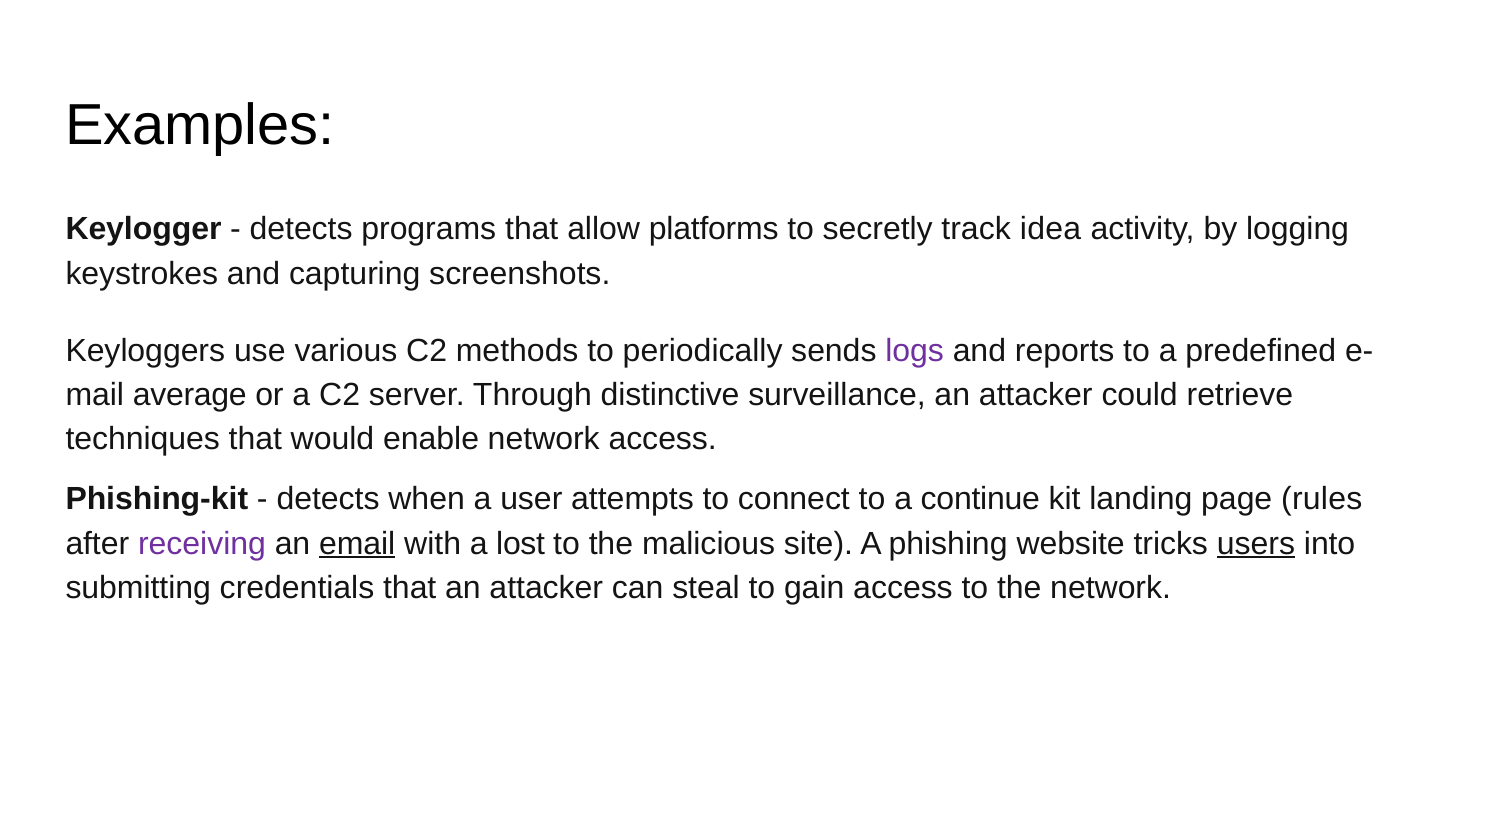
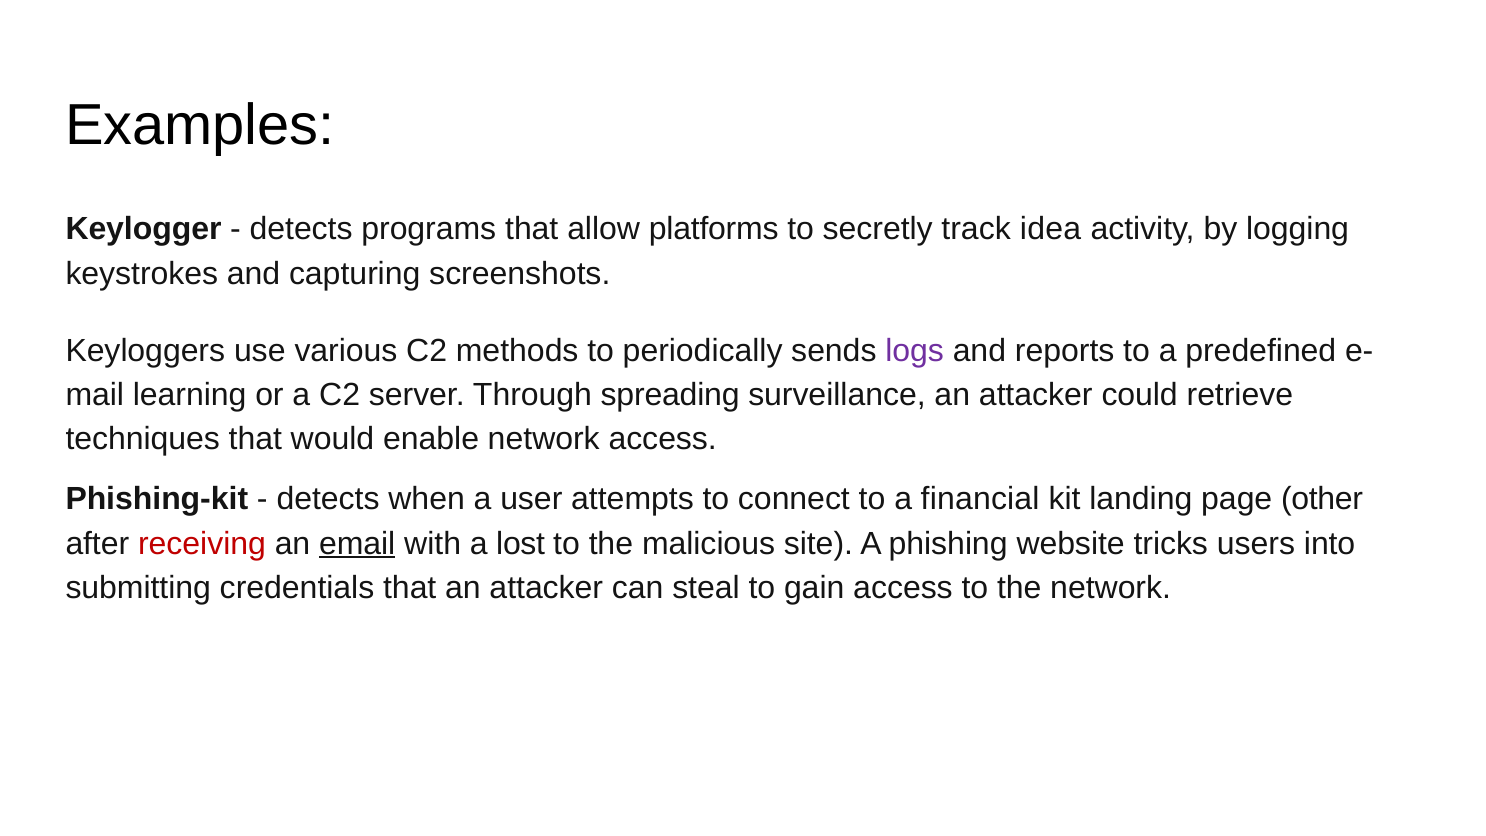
average: average -> learning
distinctive: distinctive -> spreading
continue: continue -> financial
rules: rules -> other
receiving colour: purple -> red
users underline: present -> none
